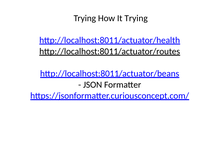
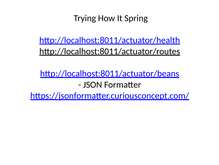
It Trying: Trying -> Spring
